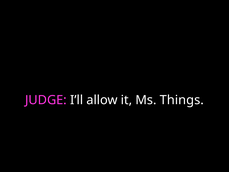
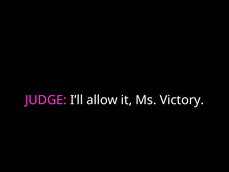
Things: Things -> Victory
